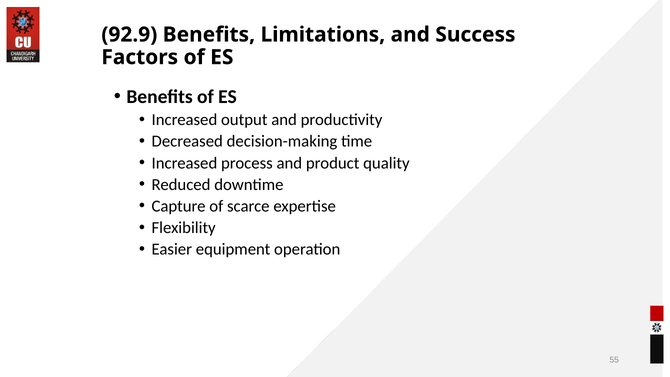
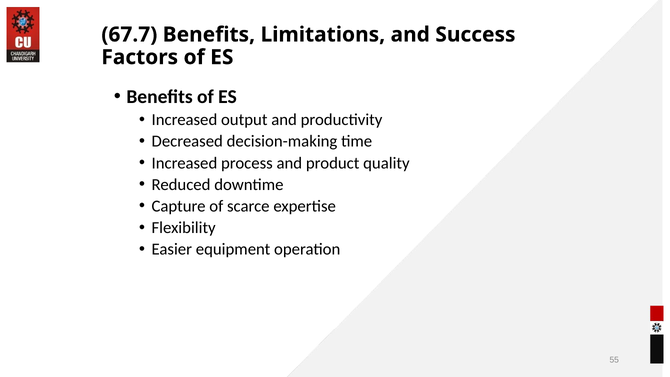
92.9: 92.9 -> 67.7
